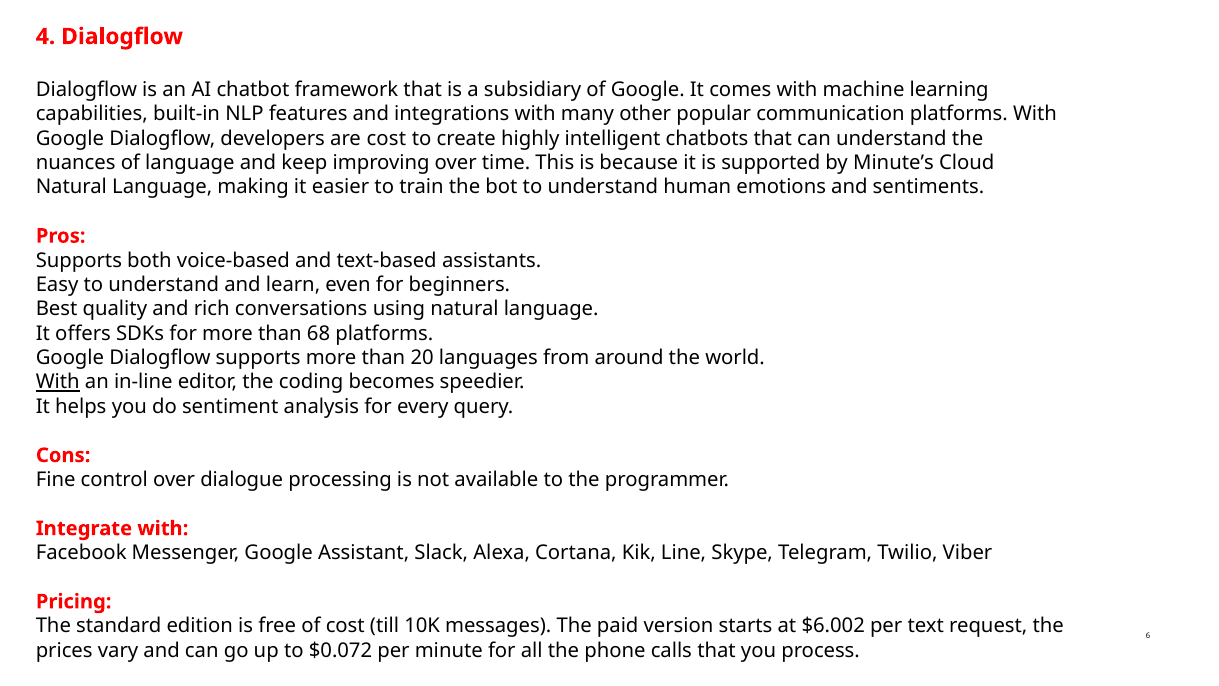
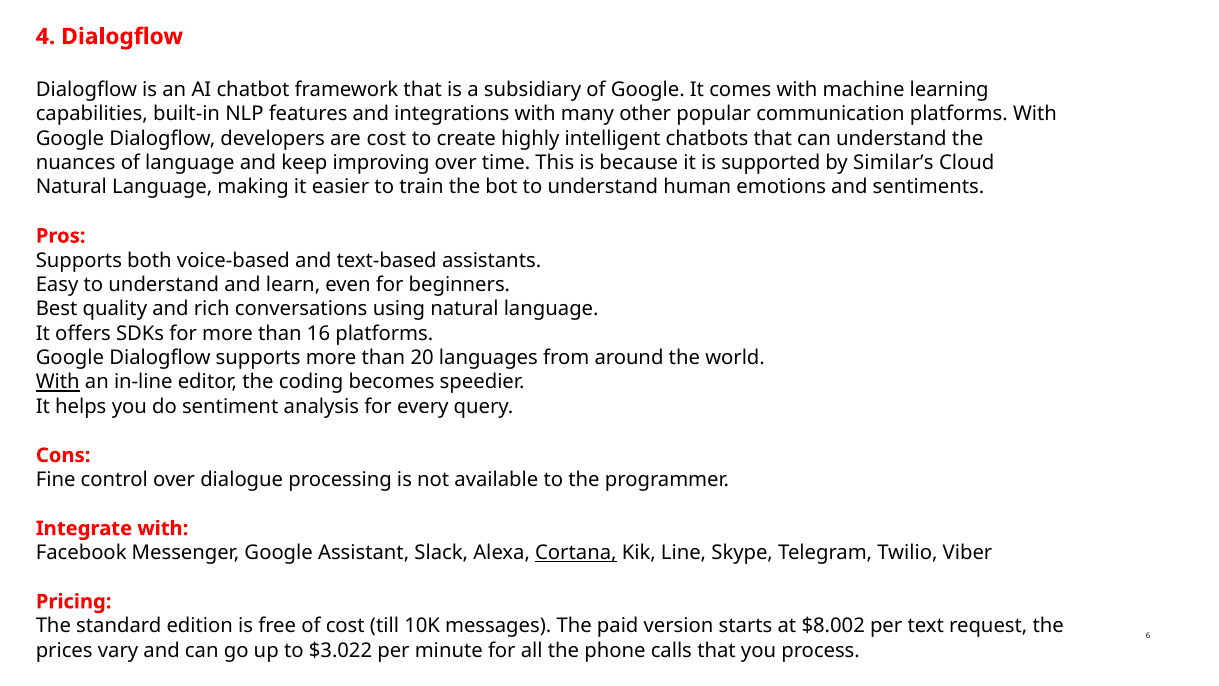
Minute’s: Minute’s -> Similar’s
68: 68 -> 16
Cortana underline: none -> present
$6.002: $6.002 -> $8.002
$0.072: $0.072 -> $3.022
